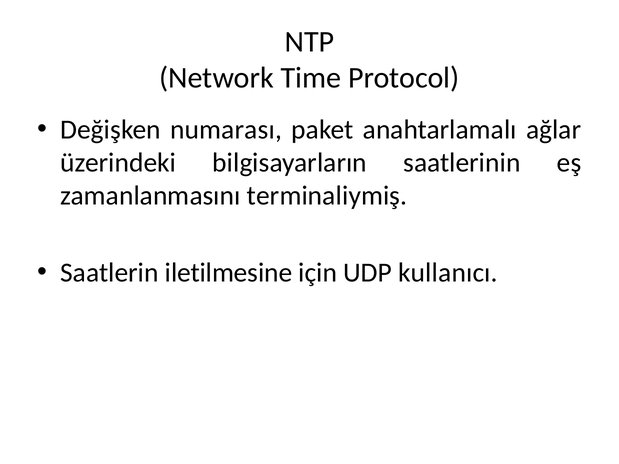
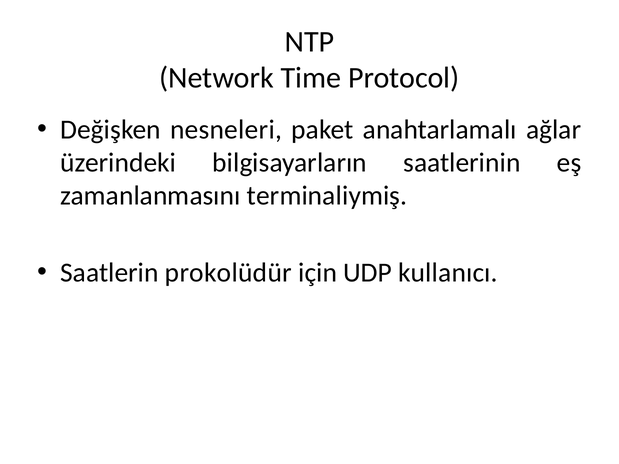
numarası: numarası -> nesneleri
iletilmesine: iletilmesine -> prokolüdür
